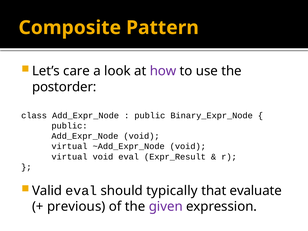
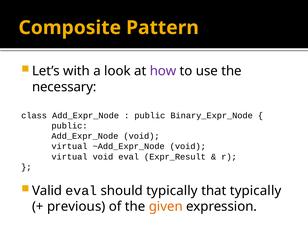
care: care -> with
postorder: postorder -> necessary
that evaluate: evaluate -> typically
given colour: purple -> orange
